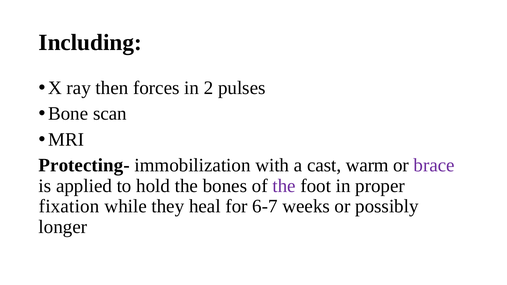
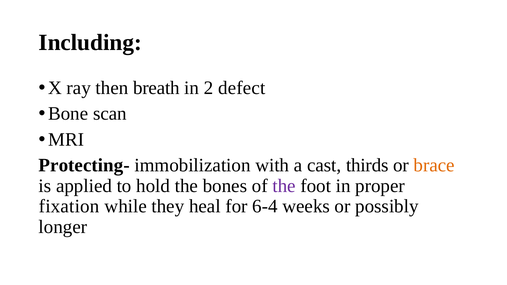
forces: forces -> breath
pulses: pulses -> defect
warm: warm -> thirds
brace colour: purple -> orange
6-7: 6-7 -> 6-4
